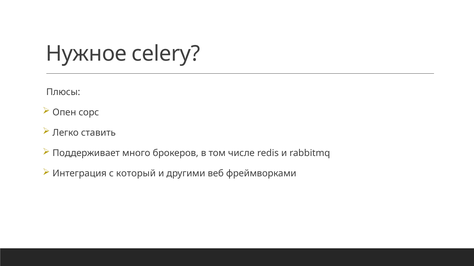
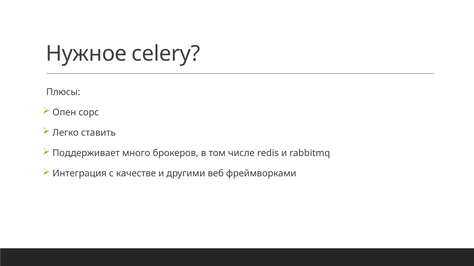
который: который -> качестве
